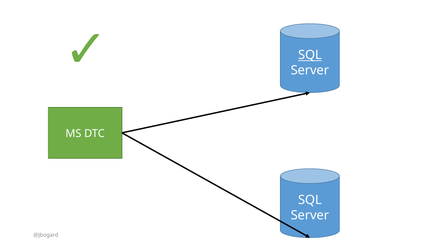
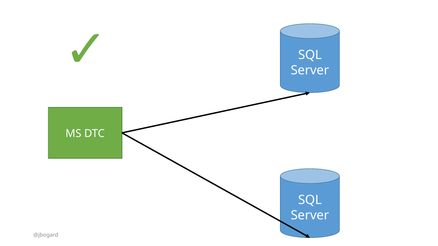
SQL at (310, 55) underline: present -> none
